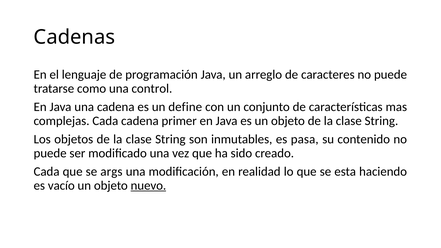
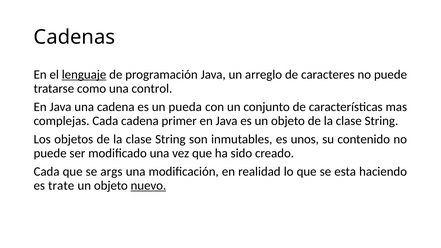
lenguaje underline: none -> present
define: define -> pueda
pasa: pasa -> unos
vacío: vacío -> trate
